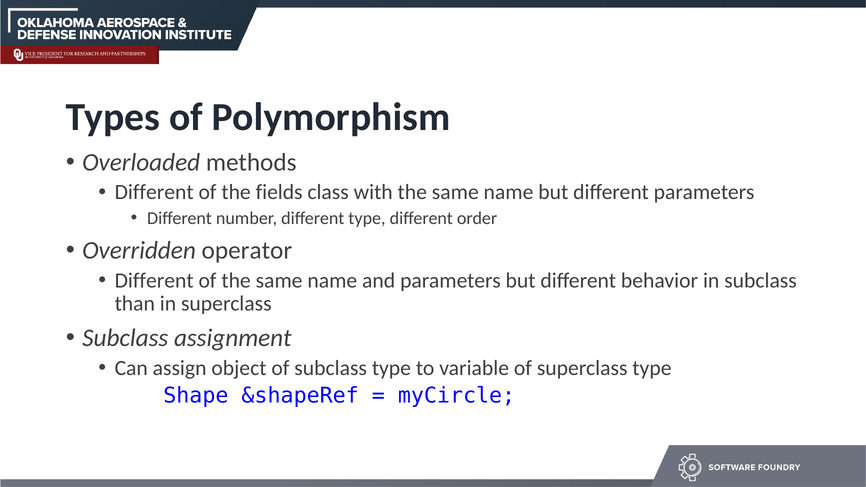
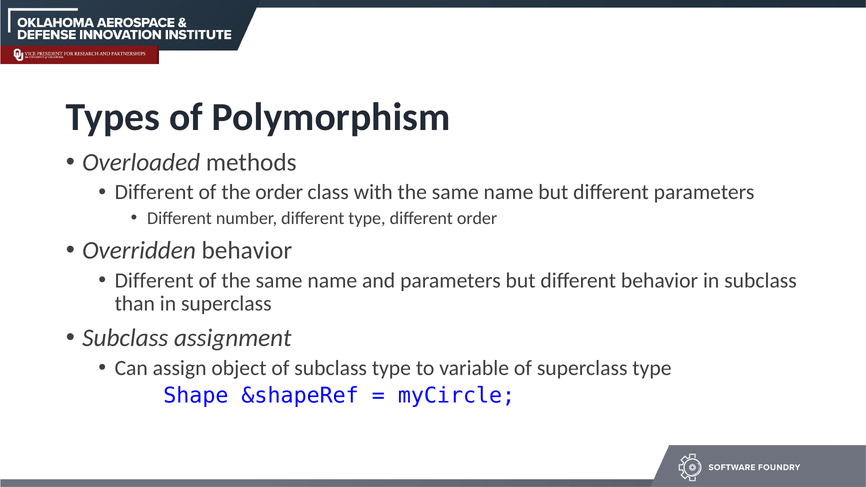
the fields: fields -> order
Overridden operator: operator -> behavior
